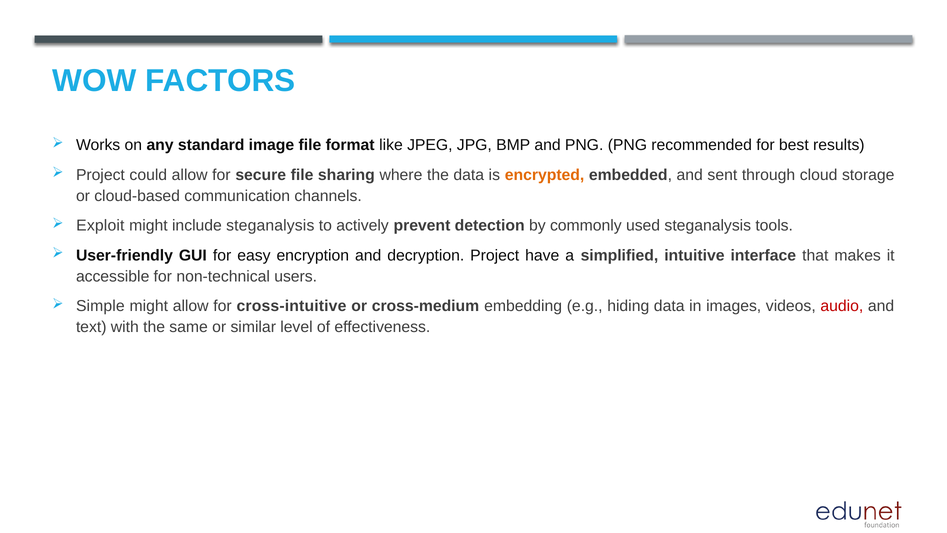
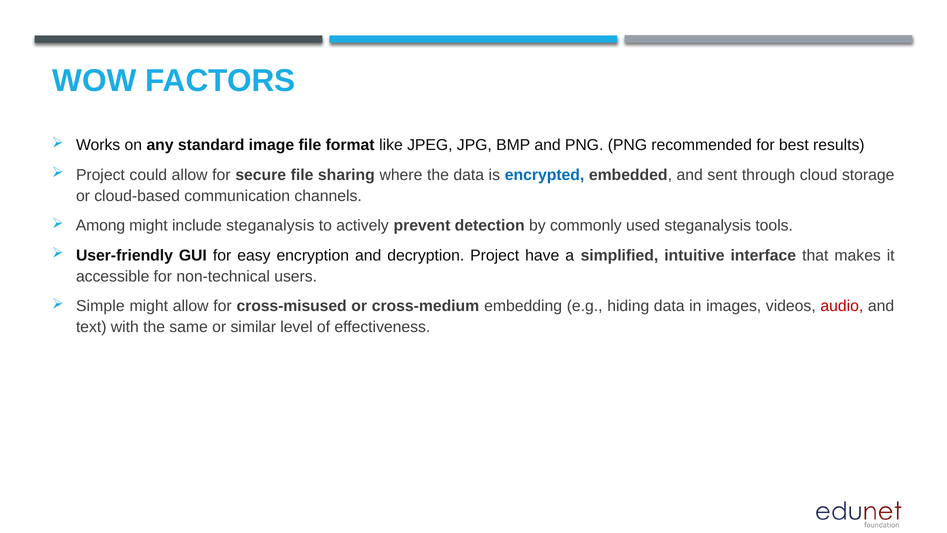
encrypted colour: orange -> blue
Exploit: Exploit -> Among
cross-intuitive: cross-intuitive -> cross-misused
